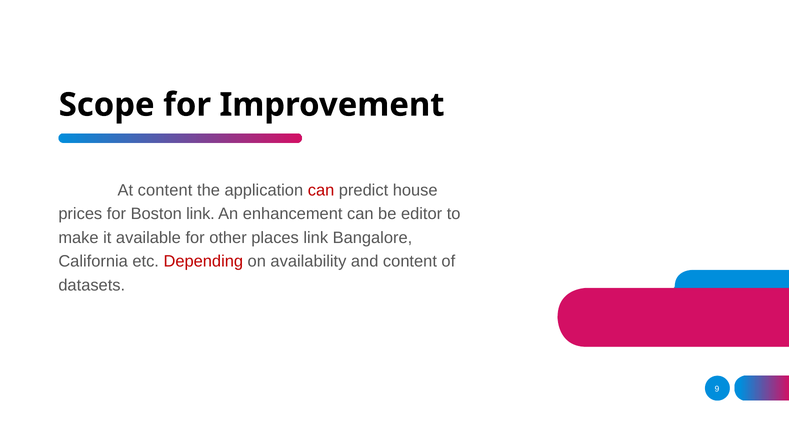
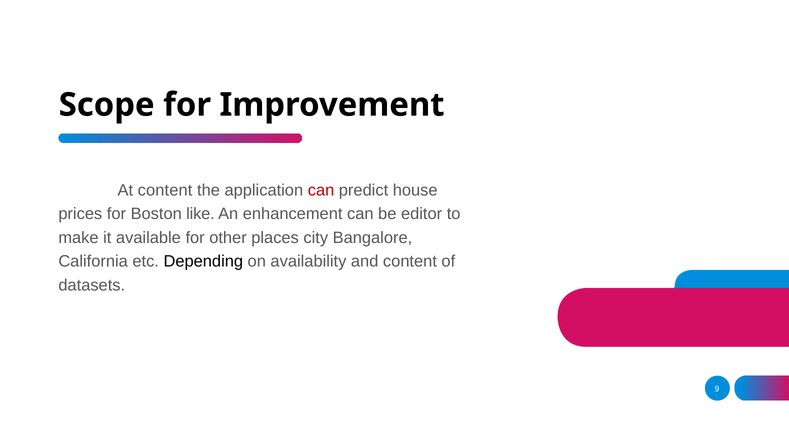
Boston link: link -> like
places link: link -> city
Depending colour: red -> black
